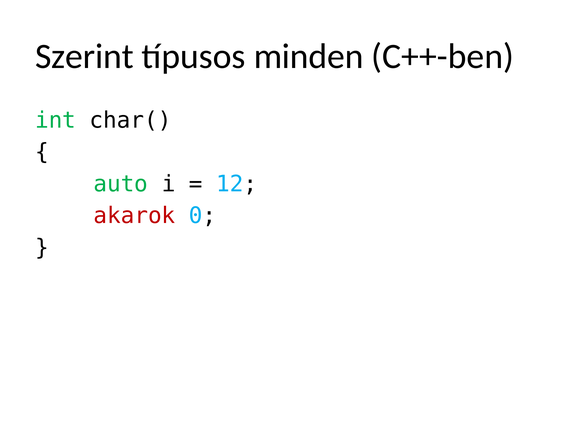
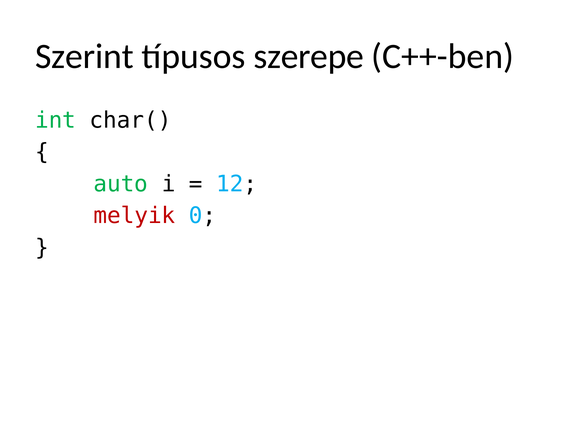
minden: minden -> szerepe
akarok: akarok -> melyik
